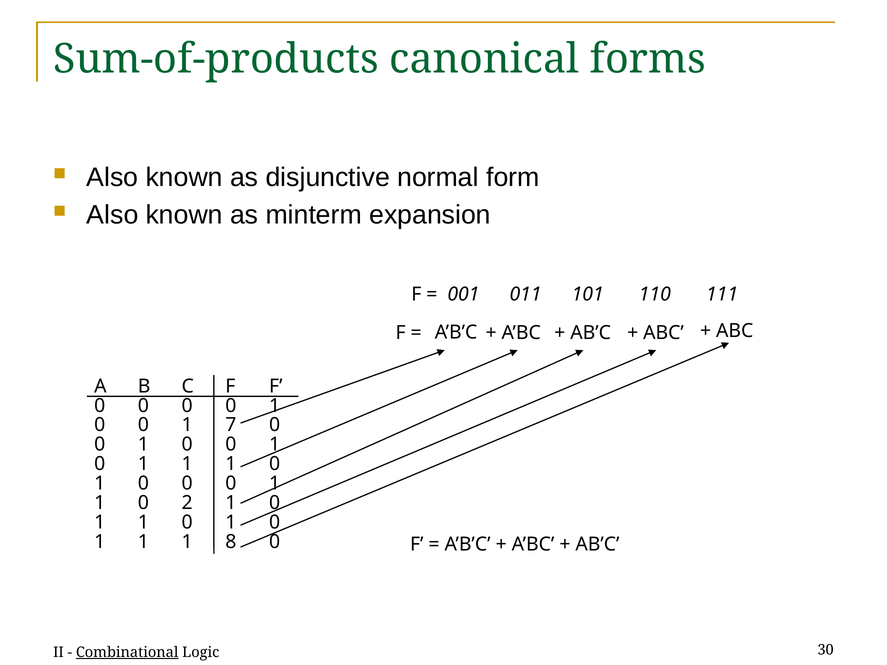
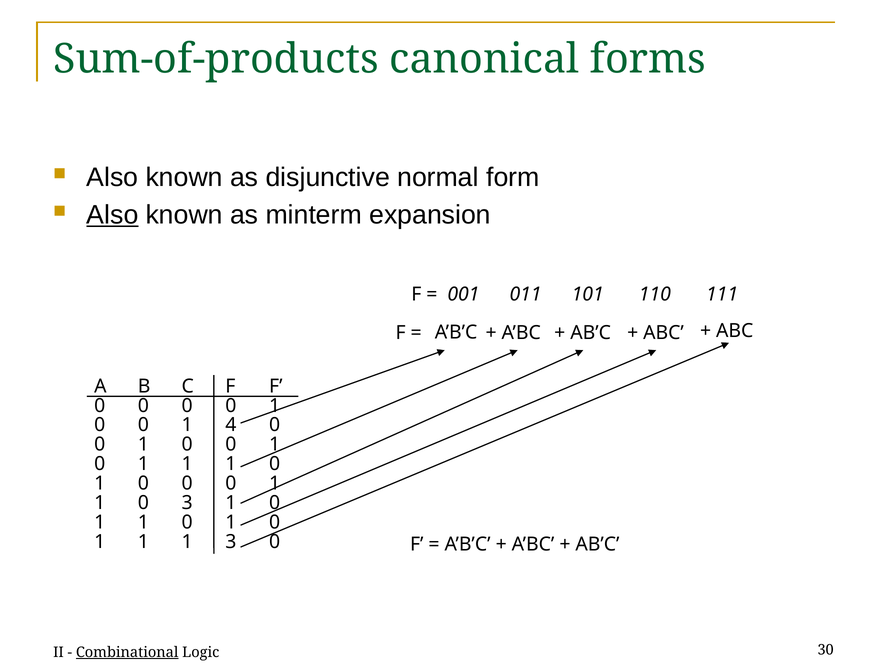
Also at (112, 215) underline: none -> present
7: 7 -> 4
0 2: 2 -> 3
1 8: 8 -> 3
